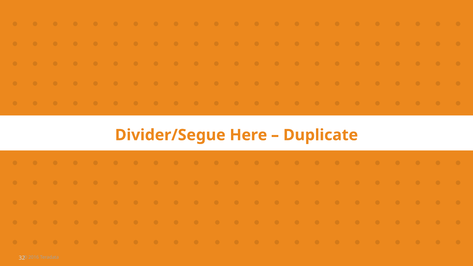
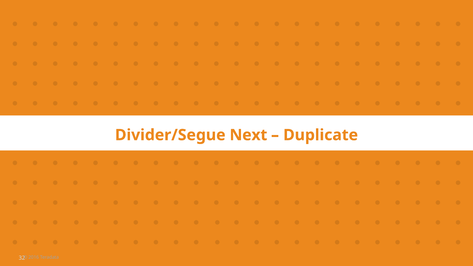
Here: Here -> Next
